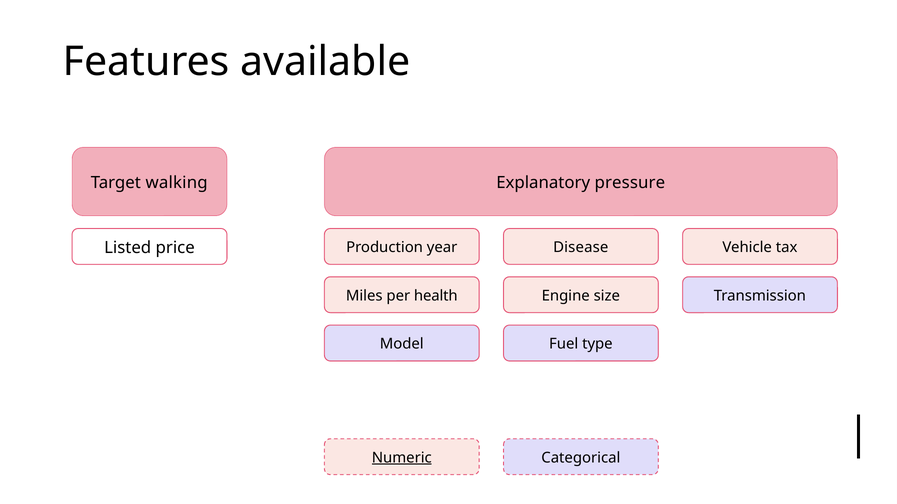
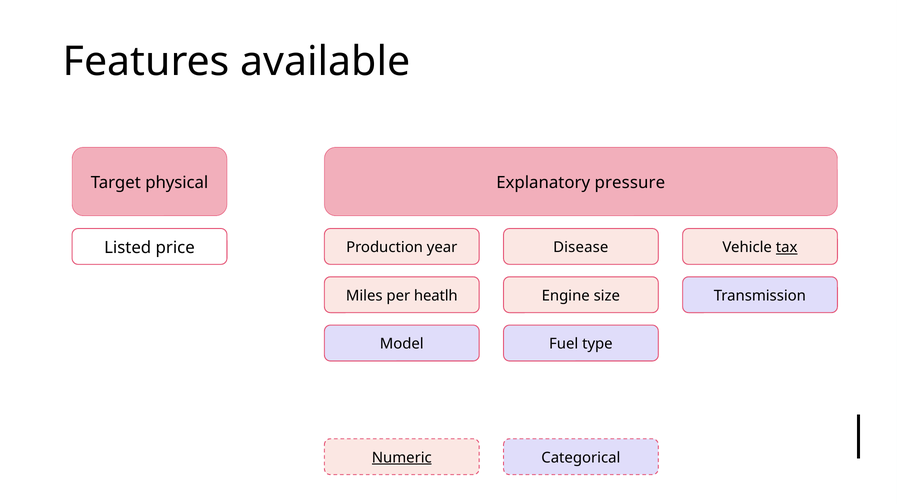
walking: walking -> physical
tax underline: none -> present
health: health -> heatlh
